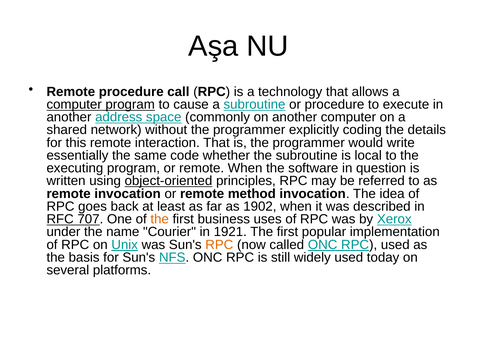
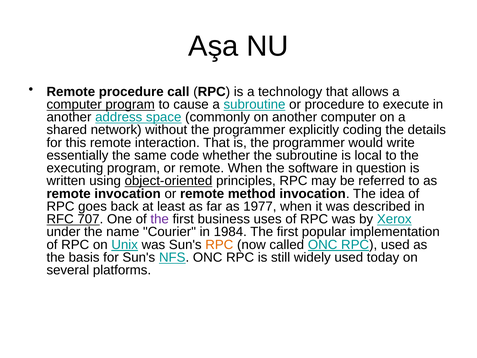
1902: 1902 -> 1977
the at (160, 219) colour: orange -> purple
1921: 1921 -> 1984
